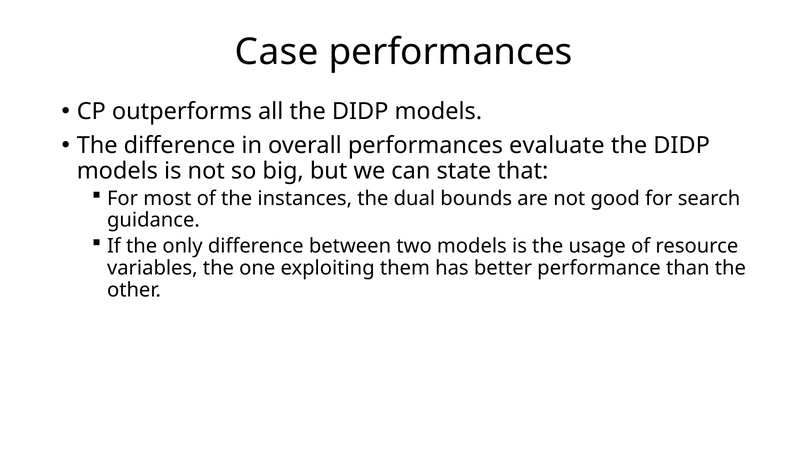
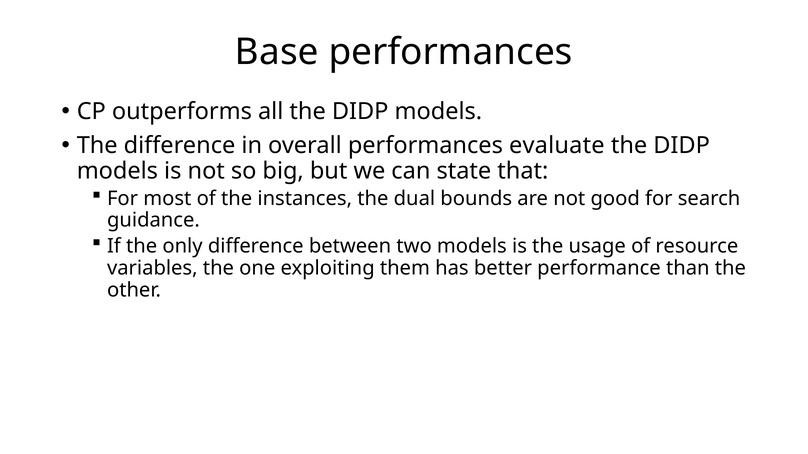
Case: Case -> Base
